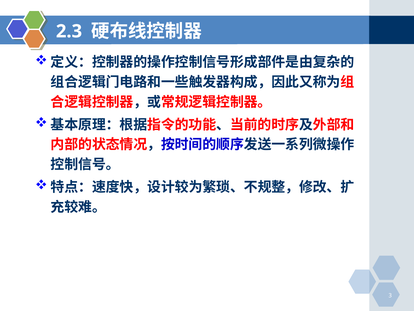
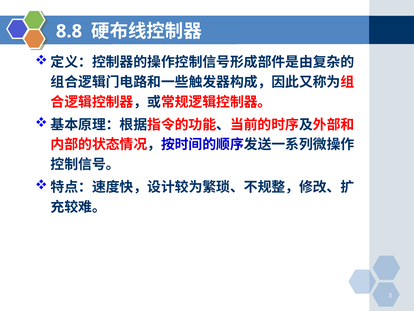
2.3: 2.3 -> 8.8
